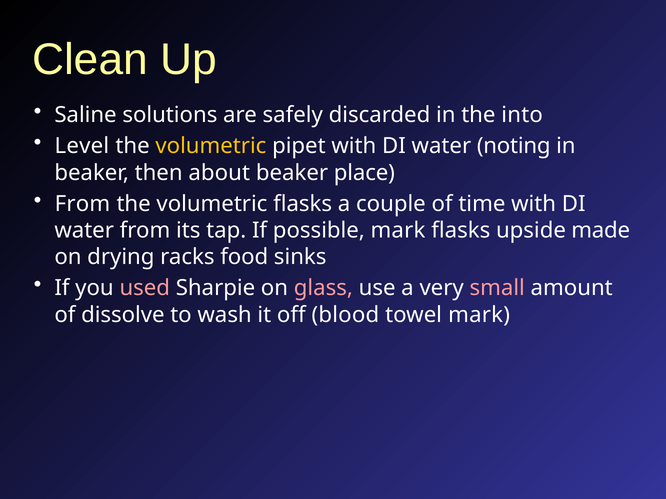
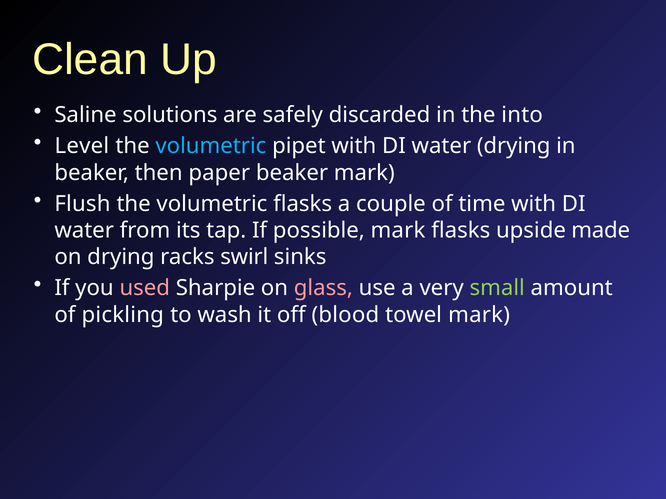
volumetric at (211, 146) colour: yellow -> light blue
water noting: noting -> drying
about: about -> paper
beaker place: place -> mark
From at (82, 204): From -> Flush
food: food -> swirl
small colour: pink -> light green
dissolve: dissolve -> pickling
